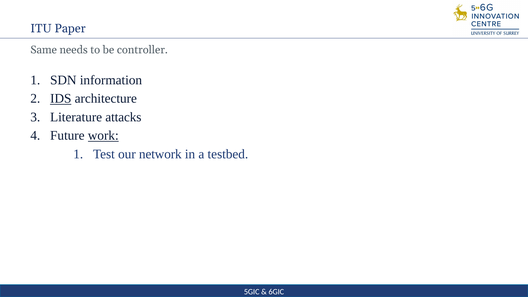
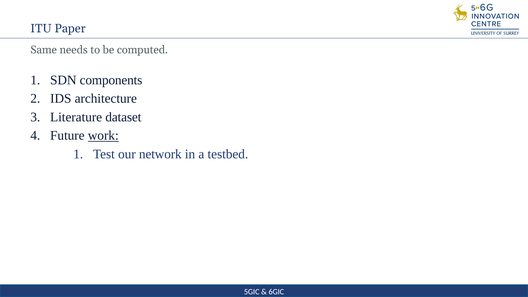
controller: controller -> computed
information: information -> components
IDS underline: present -> none
attacks: attacks -> dataset
